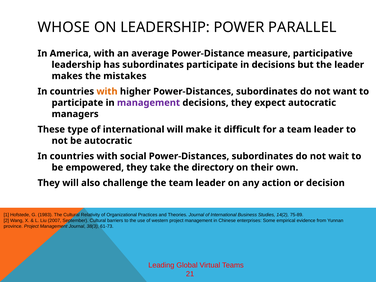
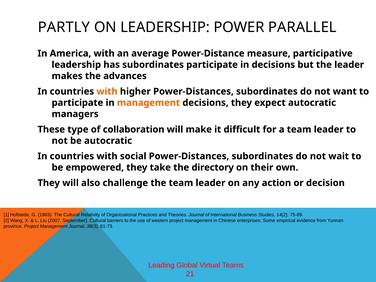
WHOSE: WHOSE -> PARTLY
mistakes: mistakes -> advances
management at (148, 103) colour: purple -> orange
type of international: international -> collaboration
